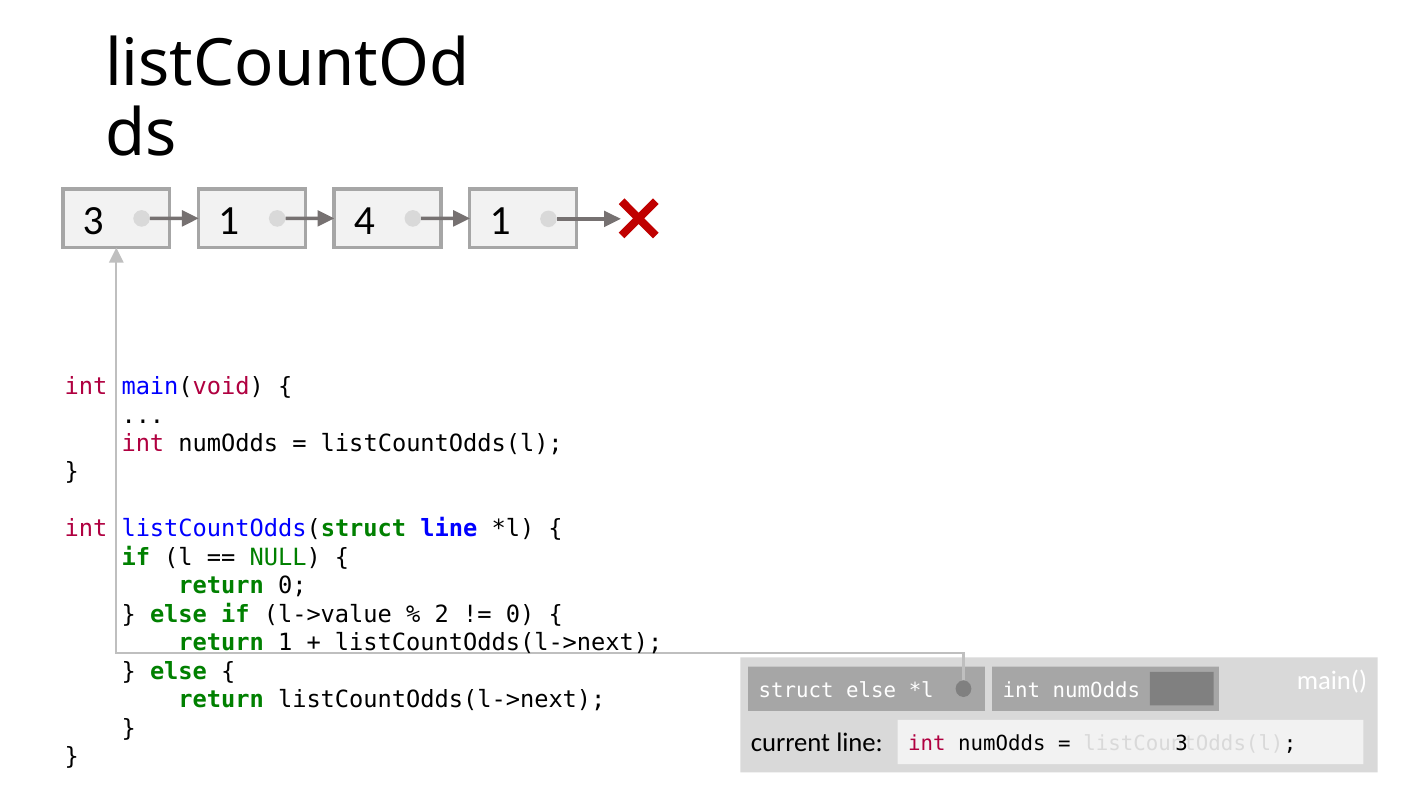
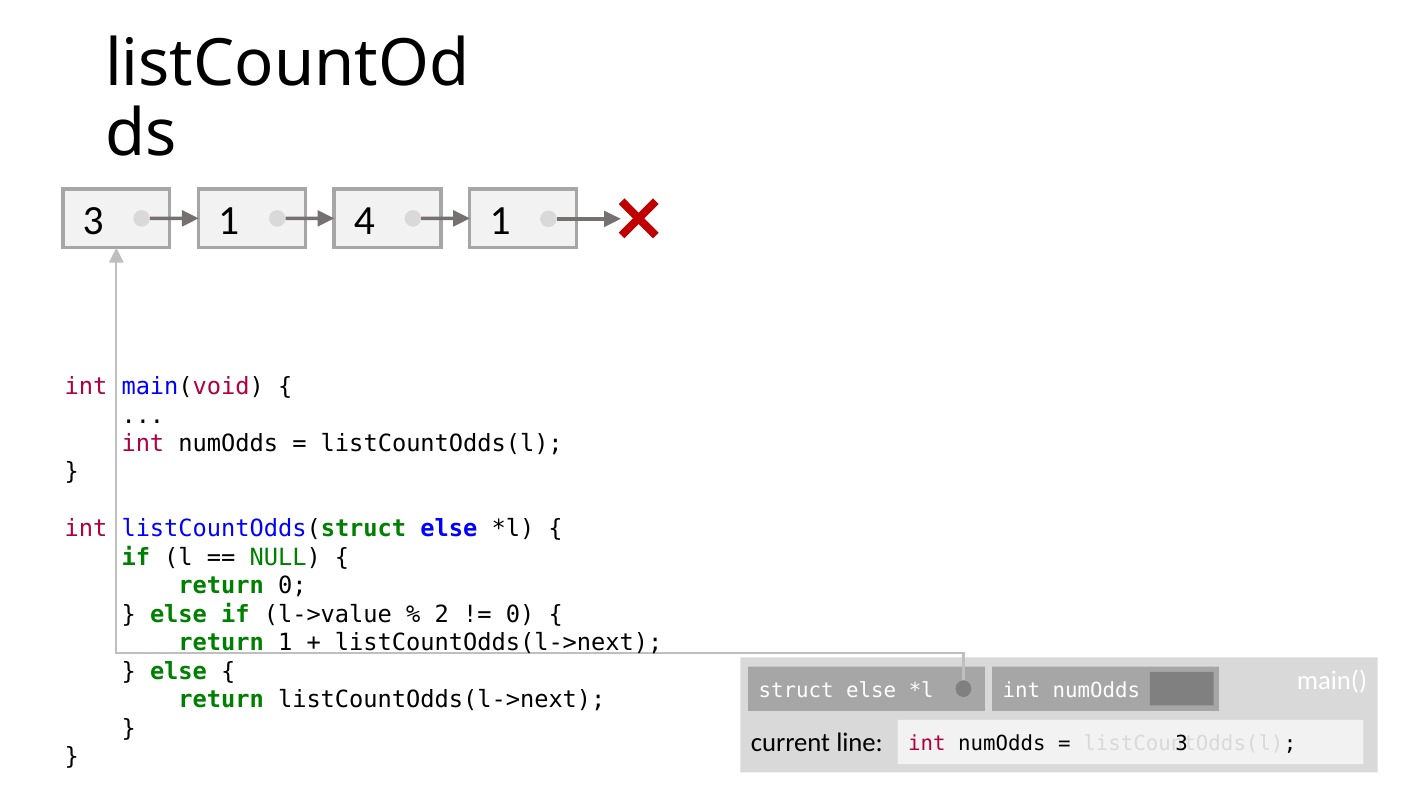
listCountOdds(struct line: line -> else
